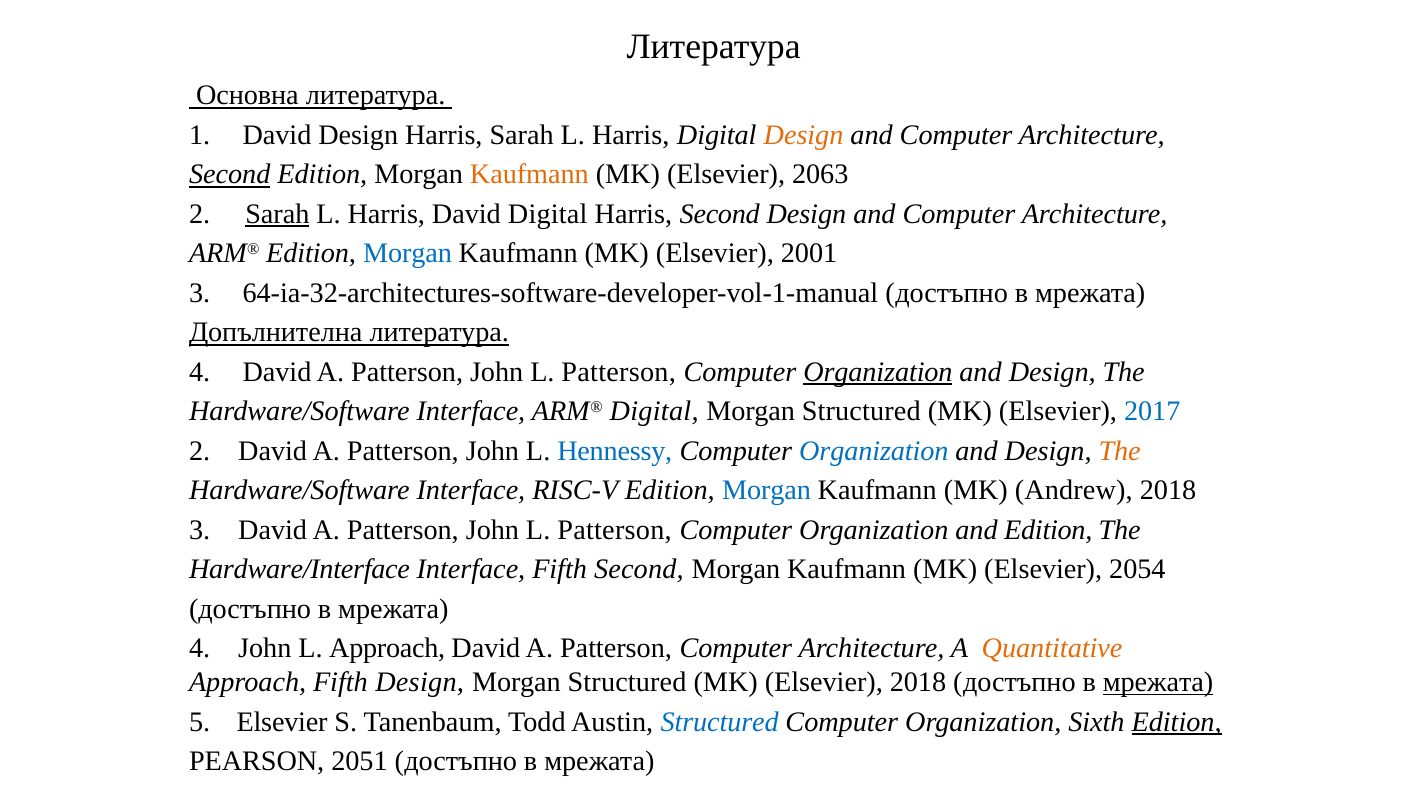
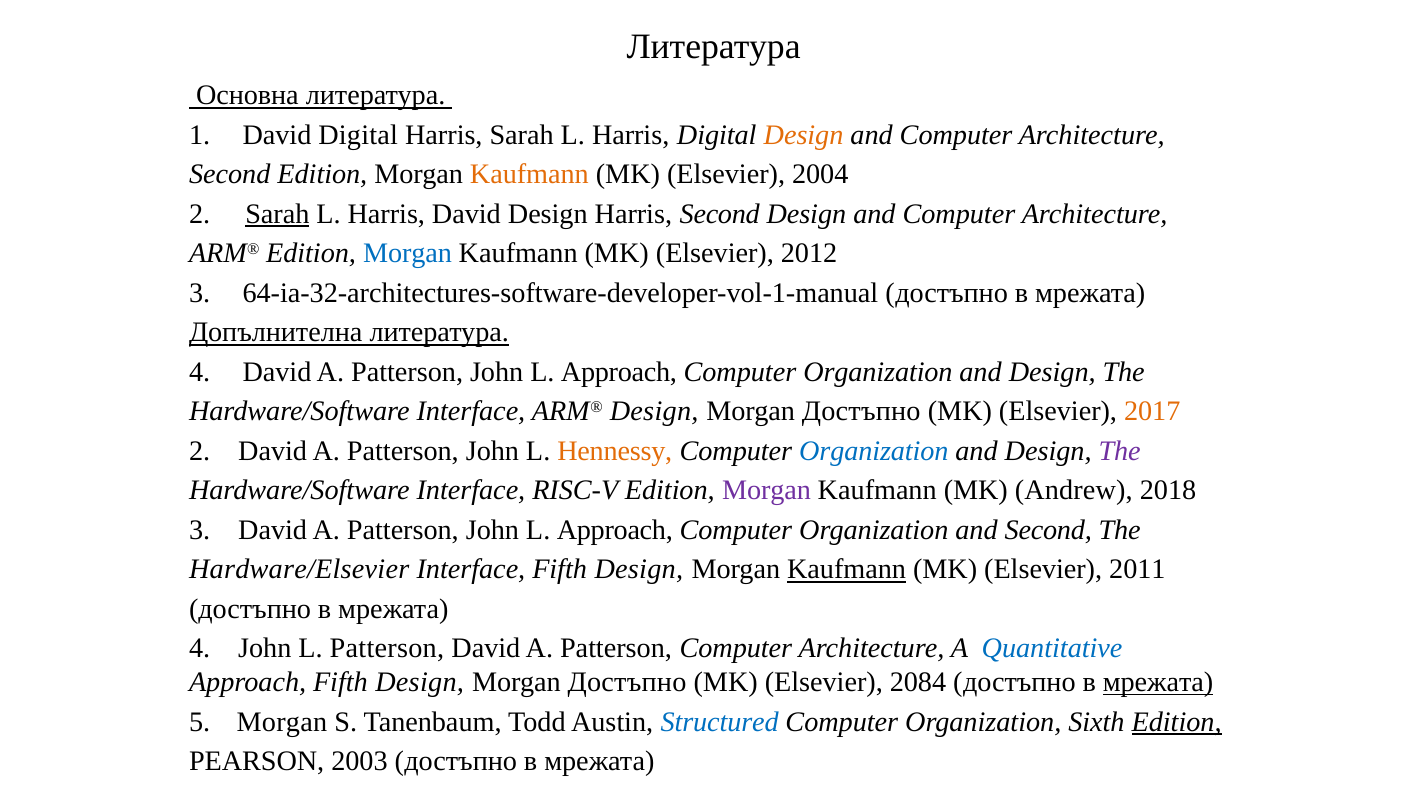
David Design: Design -> Digital
Second at (230, 175) underline: present -> none
2063: 2063 -> 2004
David Digital: Digital -> Design
2001: 2001 -> 2012
Patterson at (619, 372): Patterson -> Approach
Organization at (878, 372) underline: present -> none
ARM® Digital: Digital -> Design
Structured at (861, 411): Structured -> Достъпно
2017 colour: blue -> orange
Hennessy colour: blue -> orange
The at (1120, 451) colour: orange -> purple
Morgan at (767, 490) colour: blue -> purple
Patterson at (615, 530): Patterson -> Approach
and Edition: Edition -> Second
Hardware/Interface: Hardware/Interface -> Hardware/Elsevier
Interface Fifth Second: Second -> Design
Kaufmann at (847, 569) underline: none -> present
2054: 2054 -> 2011
L Approach: Approach -> Patterson
Quantitative colour: orange -> blue
Structured at (627, 682): Structured -> Достъпно
Elsevier 2018: 2018 -> 2084
5 Elsevier: Elsevier -> Morgan
2051: 2051 -> 2003
